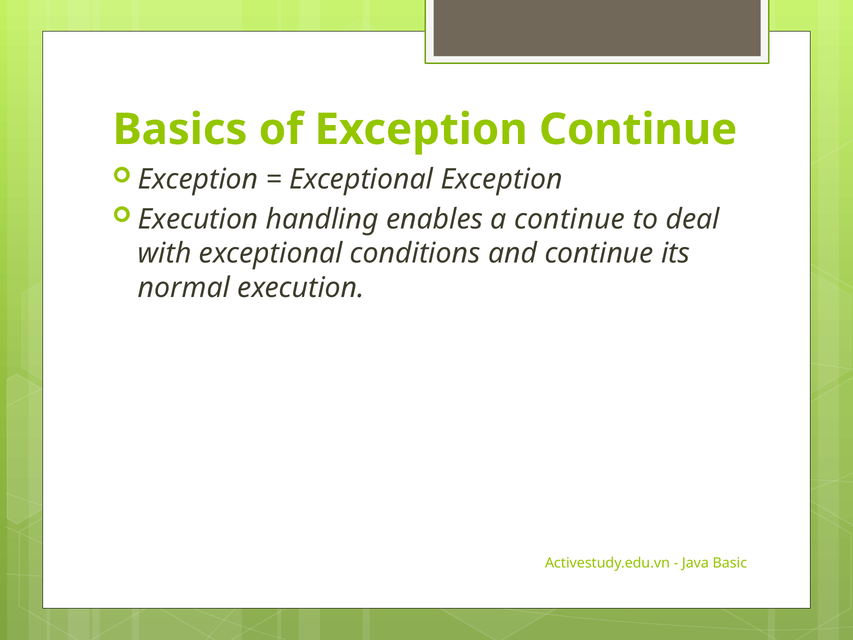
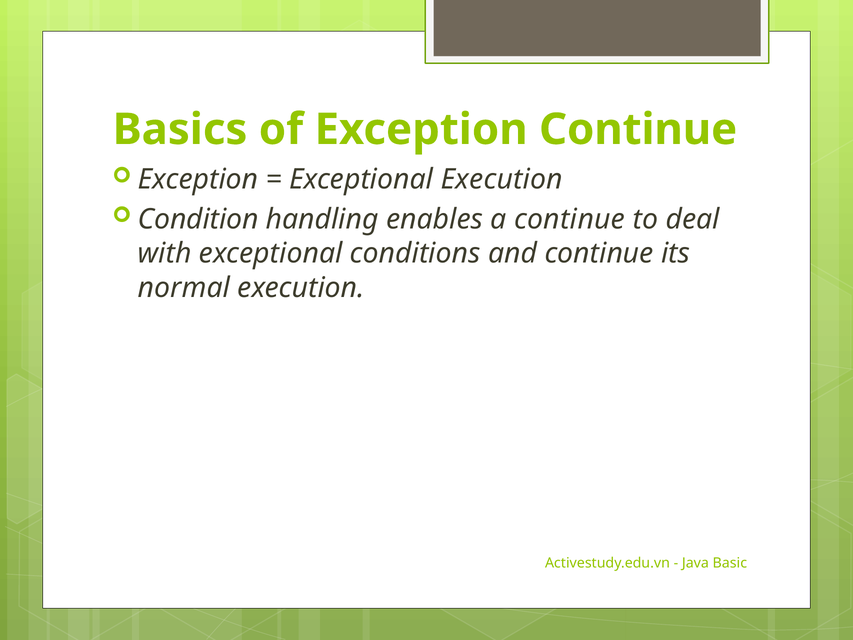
Exceptional Exception: Exception -> Execution
Execution at (198, 219): Execution -> Condition
